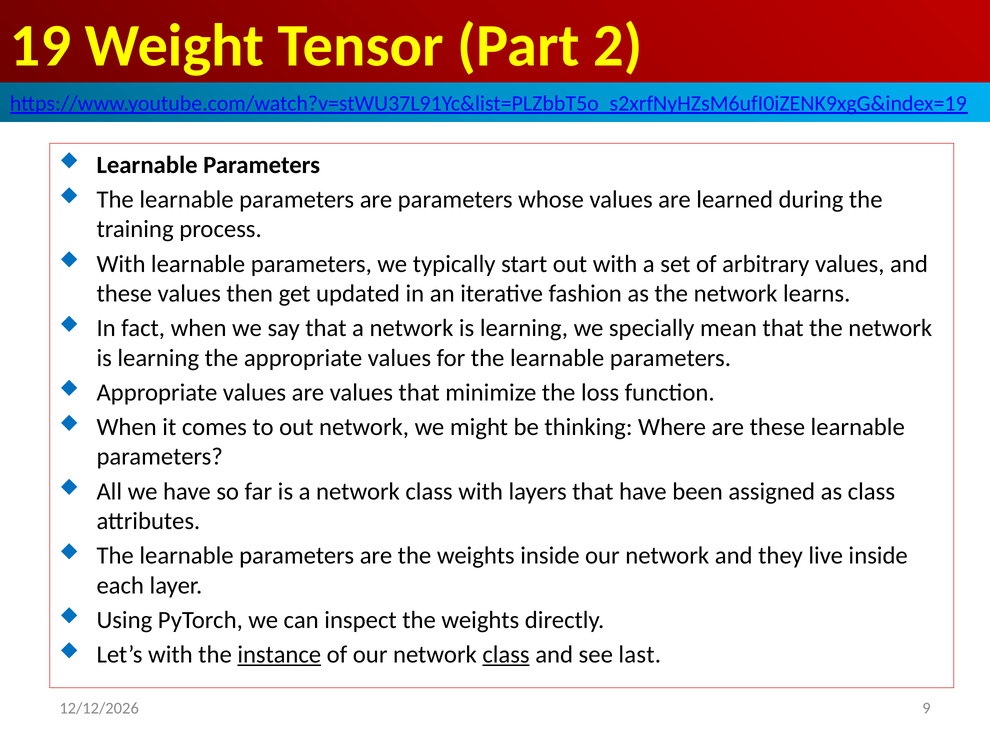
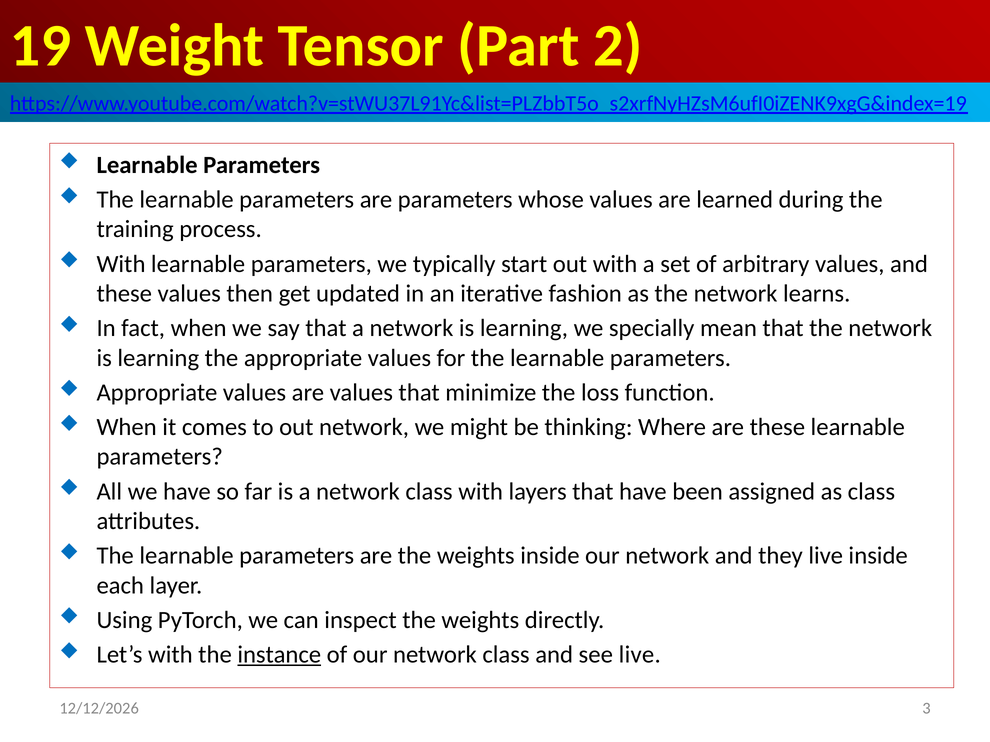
class at (506, 655) underline: present -> none
see last: last -> live
9: 9 -> 3
